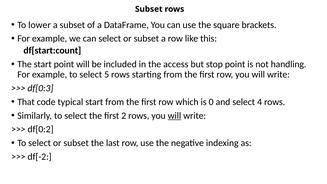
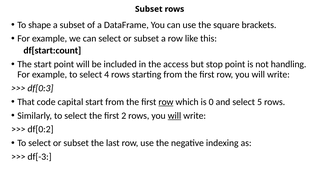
lower: lower -> shape
5: 5 -> 4
typical: typical -> capital
row at (166, 102) underline: none -> present
4: 4 -> 5
df[-2: df[-2 -> df[-3
